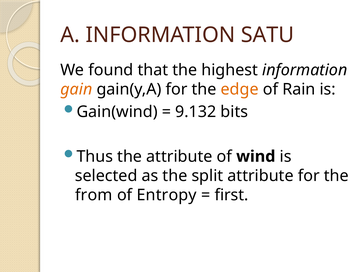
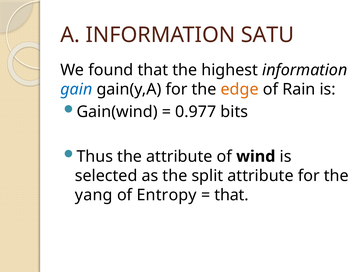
gain colour: orange -> blue
9.132: 9.132 -> 0.977
from: from -> yang
first at (231, 195): first -> that
